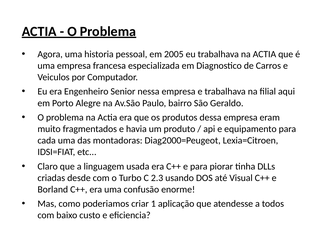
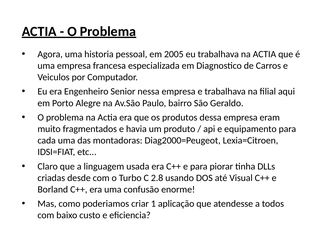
2.3: 2.3 -> 2.8
